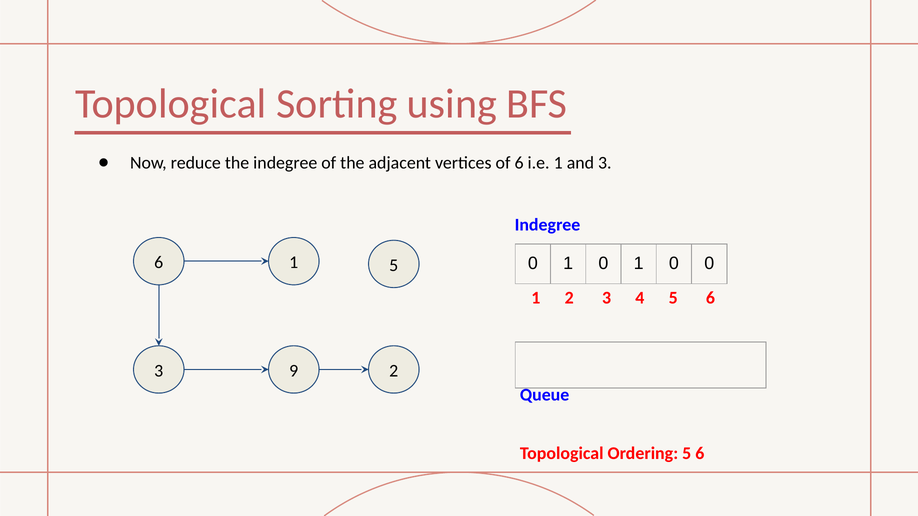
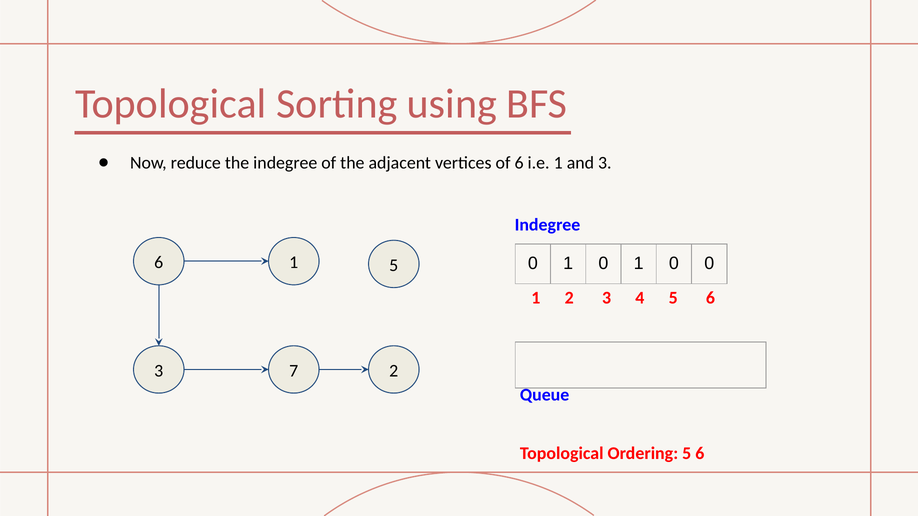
9: 9 -> 7
